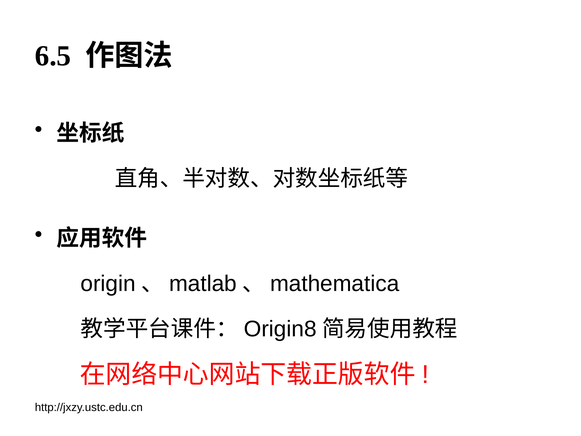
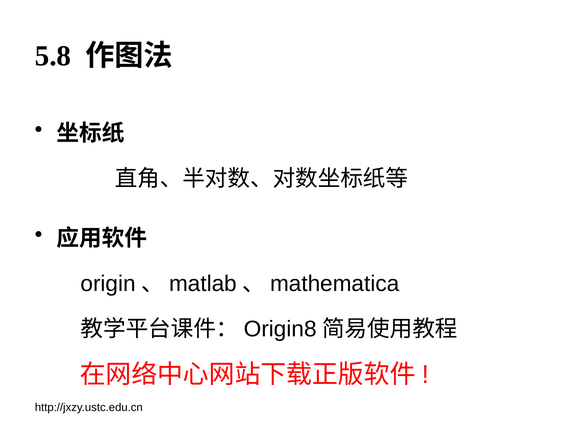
6.5: 6.5 -> 5.8
